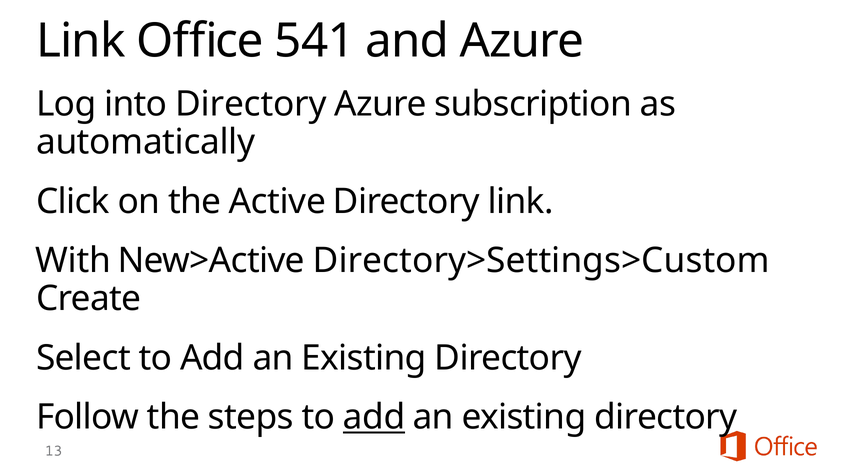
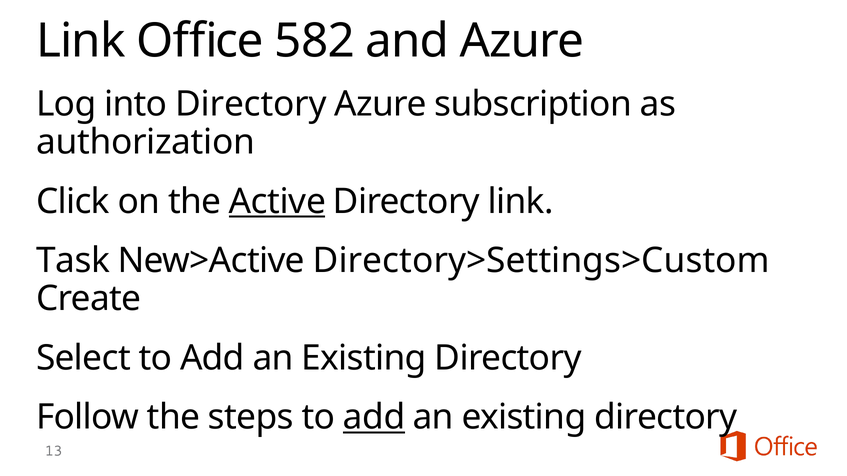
541: 541 -> 582
automatically: automatically -> authorization
Active underline: none -> present
With: With -> Task
